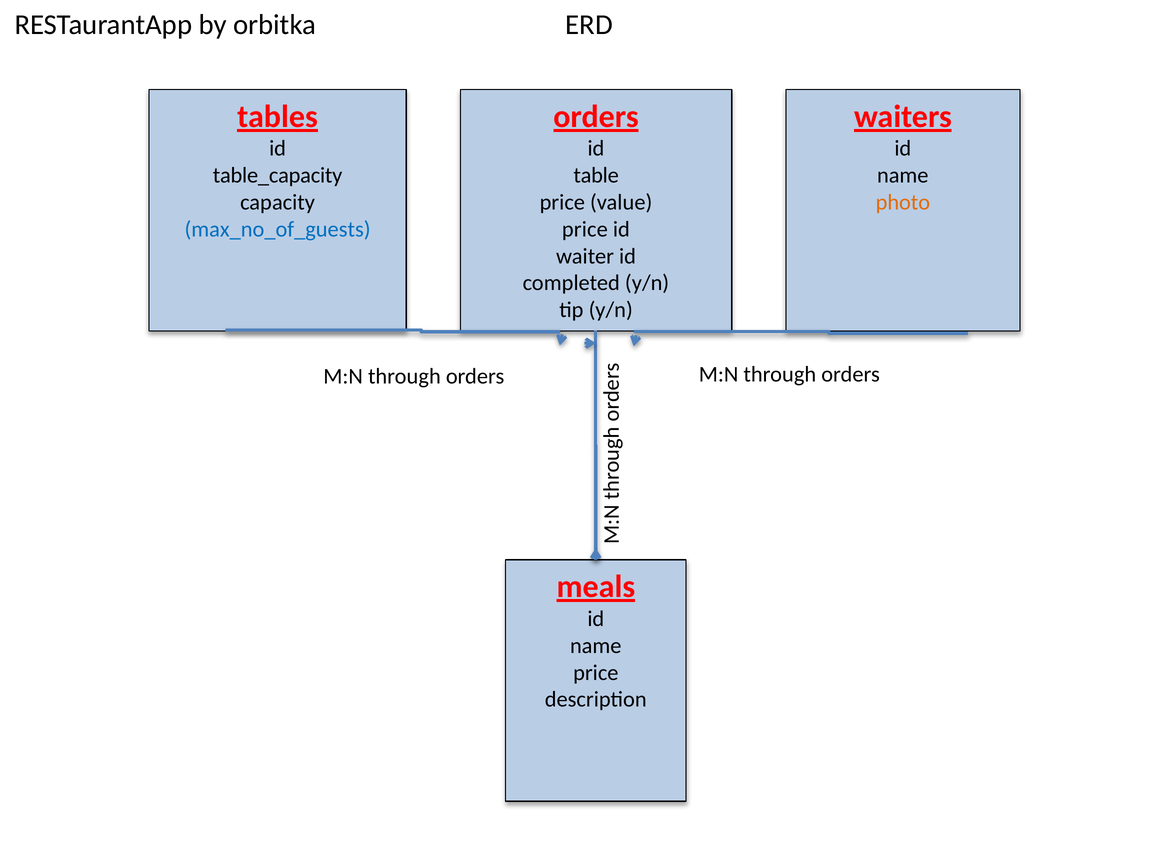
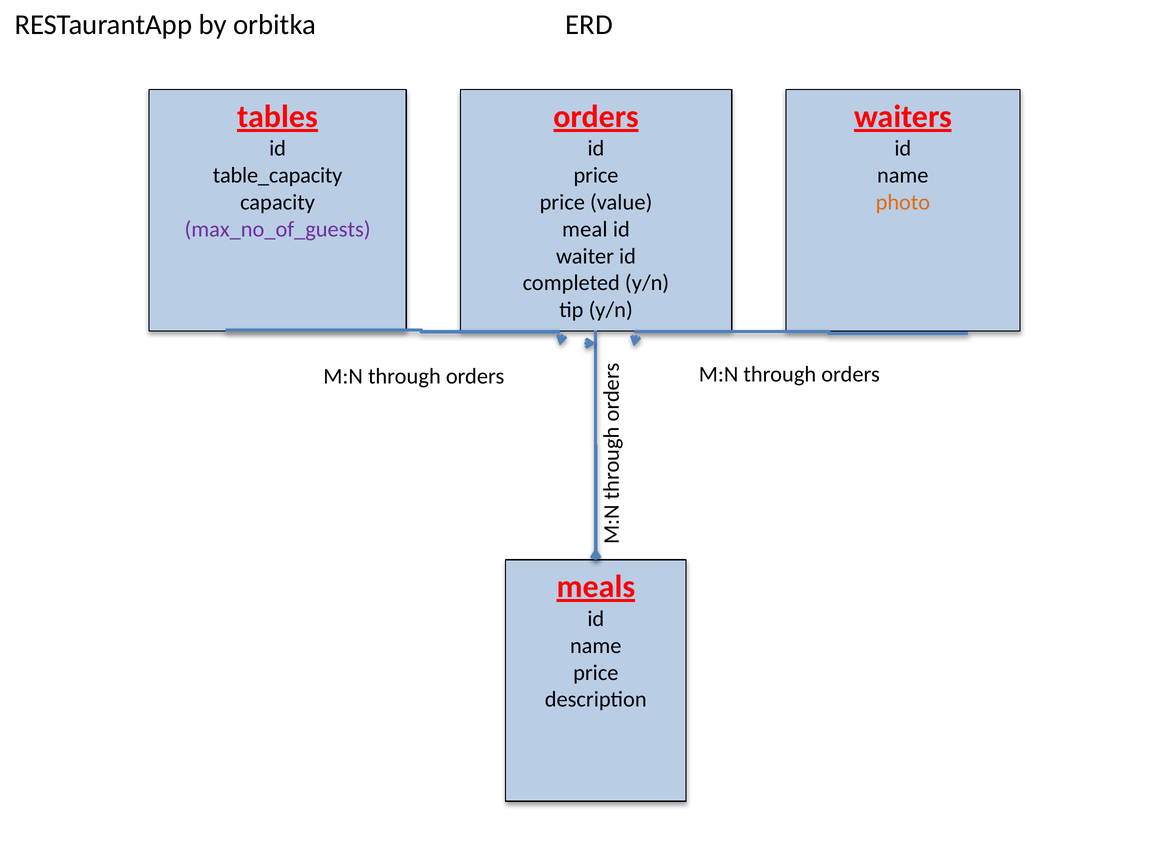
table at (596, 175): table -> price
max_no_of_guests colour: blue -> purple
price at (585, 229): price -> meal
